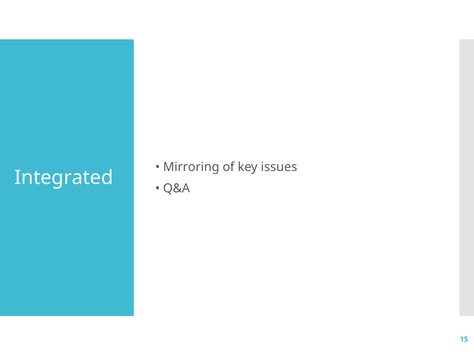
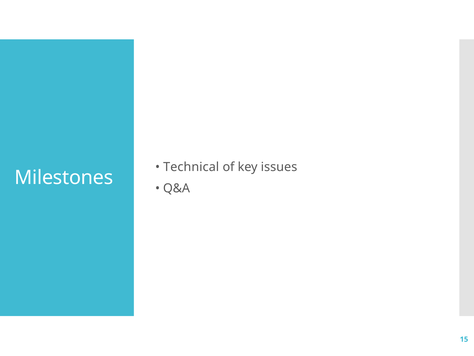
Mirroring: Mirroring -> Technical
Integrated: Integrated -> Milestones
